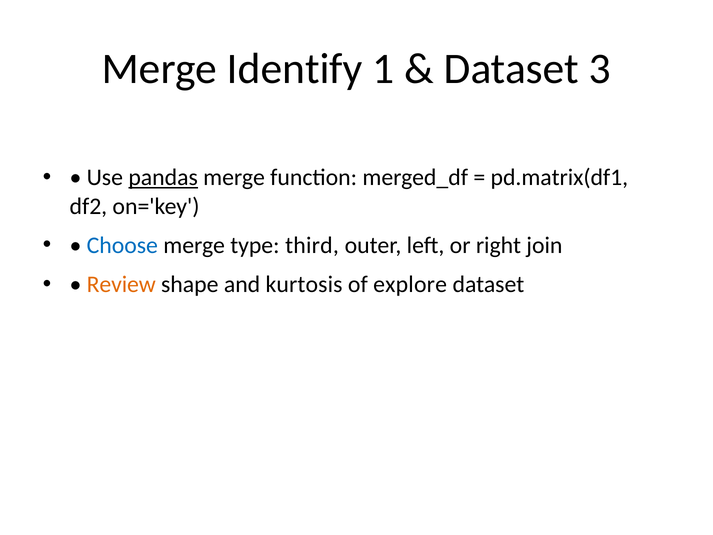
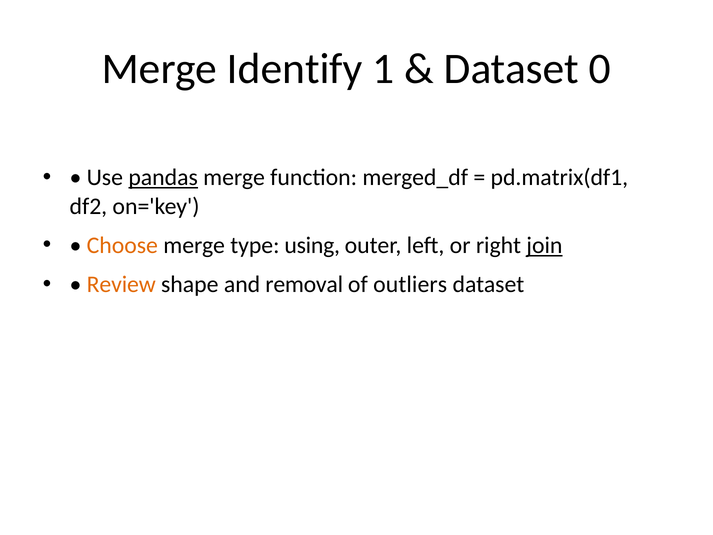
3: 3 -> 0
Choose colour: blue -> orange
third: third -> using
join underline: none -> present
kurtosis: kurtosis -> removal
explore: explore -> outliers
